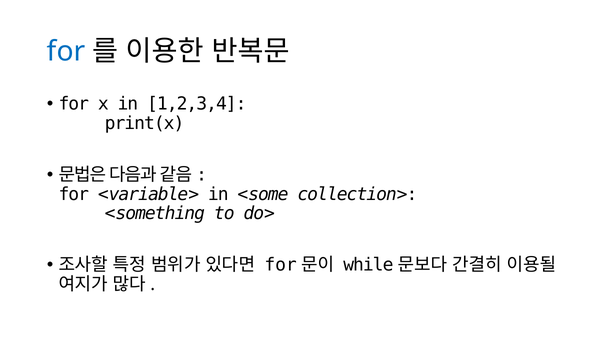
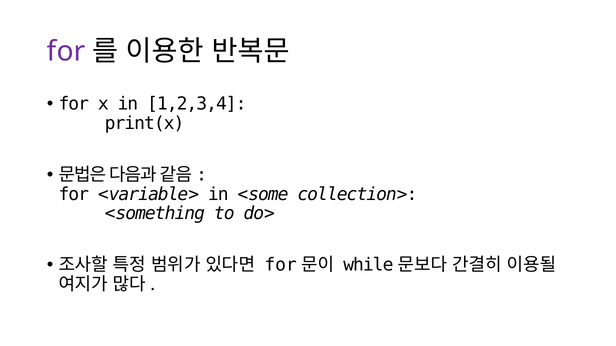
for at (66, 52) colour: blue -> purple
